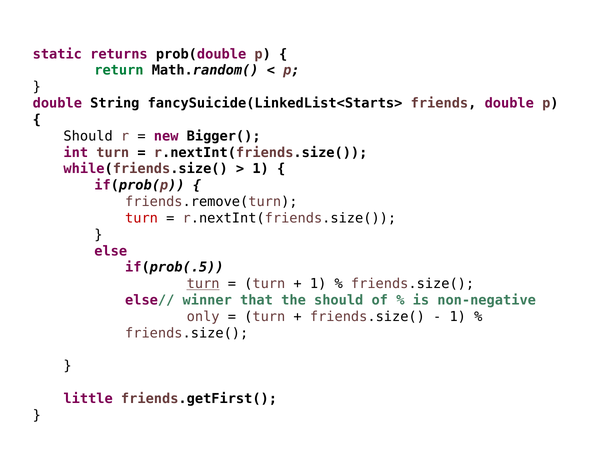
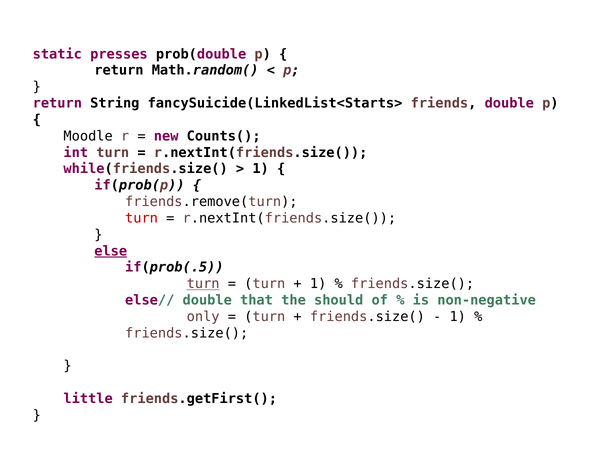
returns: returns -> presses
return at (119, 70) colour: green -> black
double at (57, 103): double -> return
Should at (88, 136): Should -> Moodle
Bigger(: Bigger( -> Counts(
else underline: none -> present
else// winner: winner -> double
